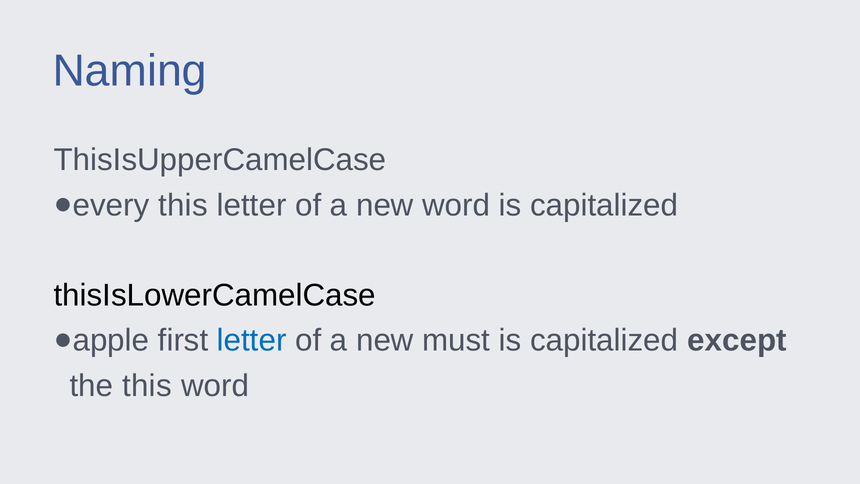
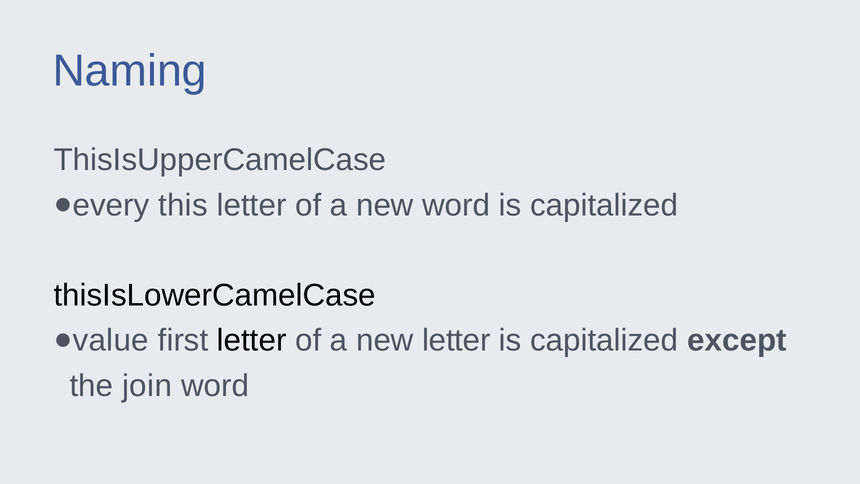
apple: apple -> value
letter at (252, 340) colour: blue -> black
new must: must -> letter
the this: this -> join
